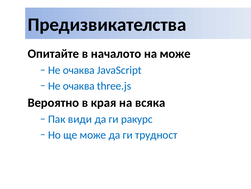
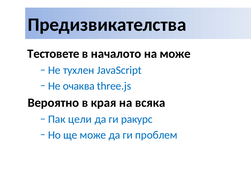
Опитайте: Опитайте -> Тестовете
очаква at (79, 70): очаква -> тухлен
види: види -> цели
трудност: трудност -> проблем
